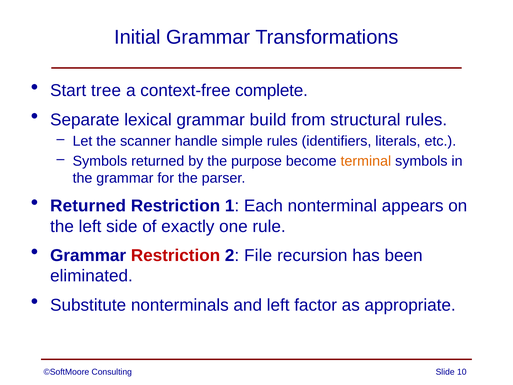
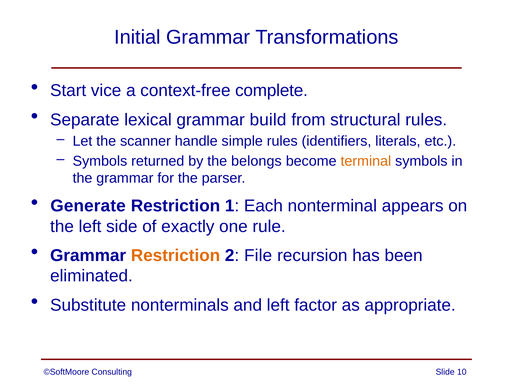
tree: tree -> vice
purpose: purpose -> belongs
Returned at (88, 206): Returned -> Generate
Restriction at (175, 255) colour: red -> orange
